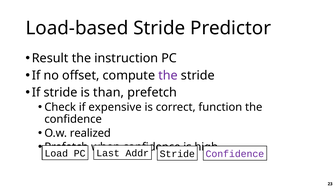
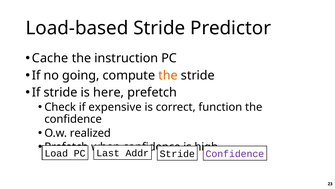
Result: Result -> Cache
offset: offset -> going
the at (168, 75) colour: purple -> orange
than: than -> here
